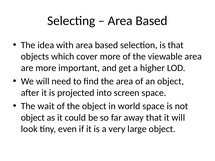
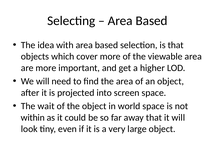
object at (33, 118): object -> within
